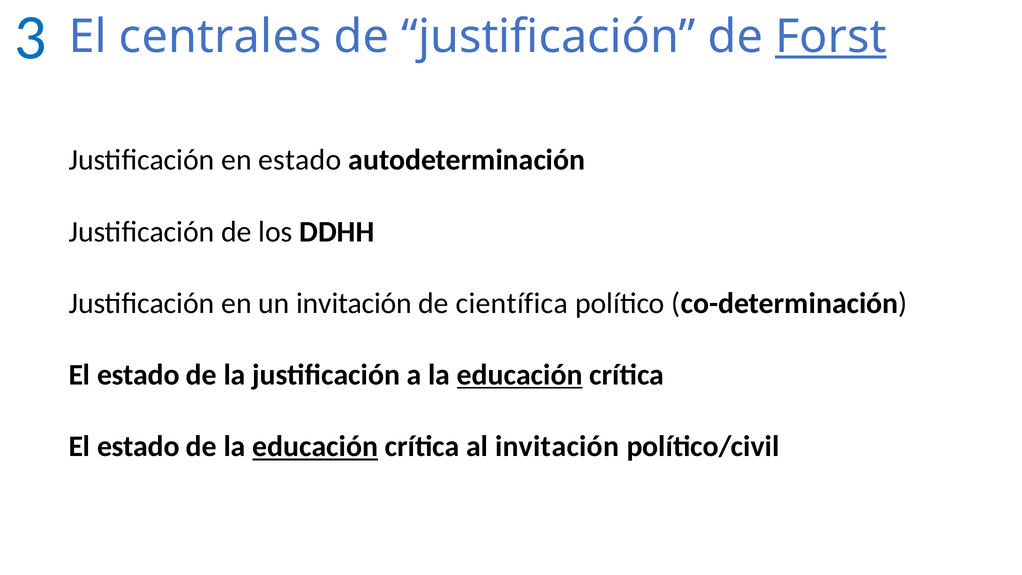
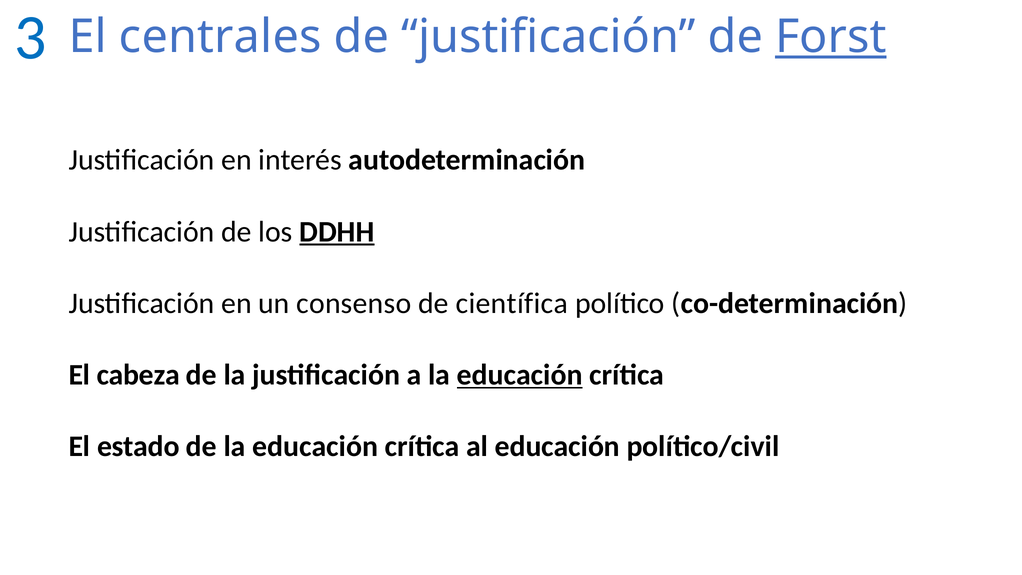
en estado: estado -> interés
DDHH underline: none -> present
un invitación: invitación -> consenso
estado at (138, 375): estado -> cabeza
educación at (315, 446) underline: present -> none
al invitación: invitación -> educación
